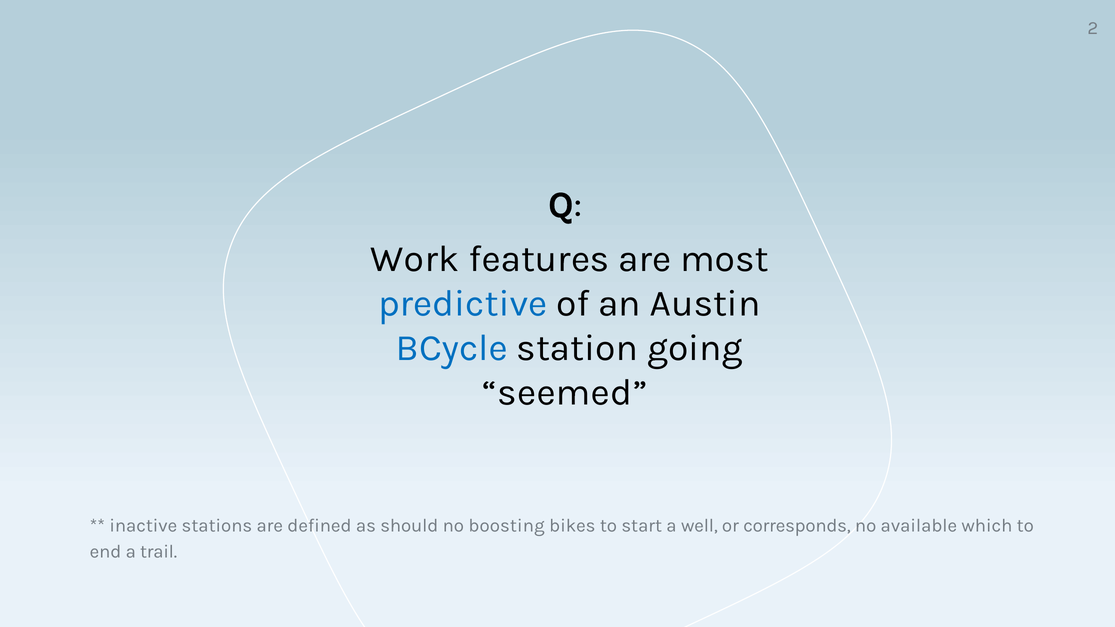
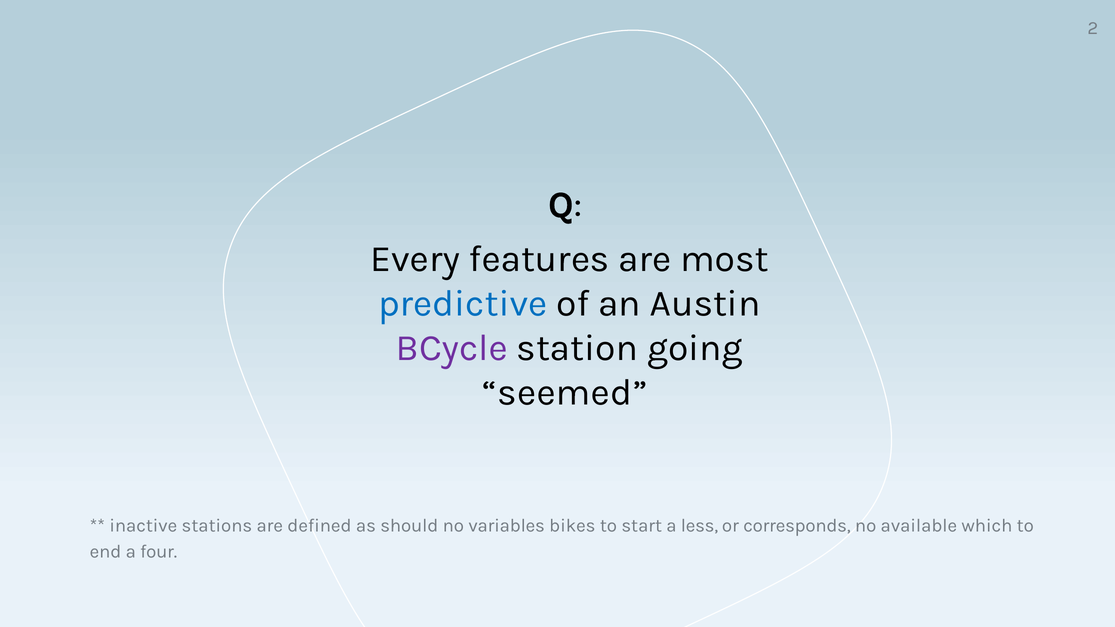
Work: Work -> Every
BCycle colour: blue -> purple
boosting: boosting -> variables
well: well -> less
trail: trail -> four
